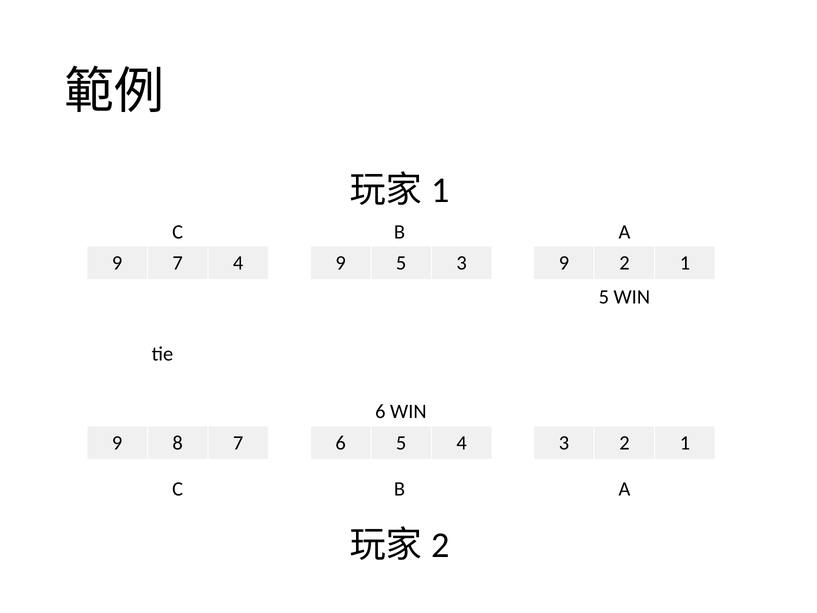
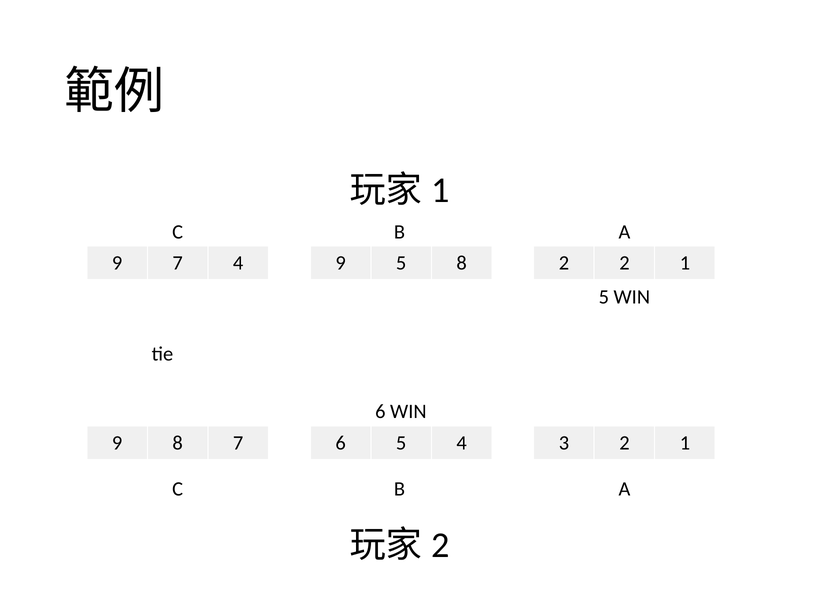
5 3: 3 -> 8
4 9: 9 -> 2
